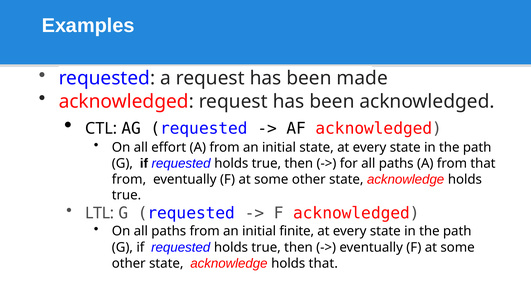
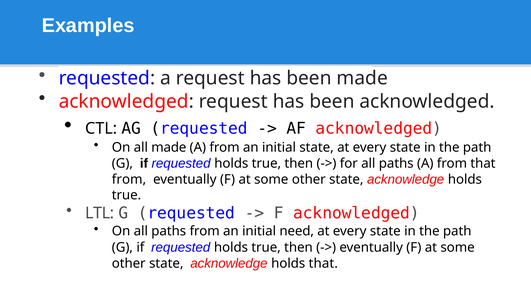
all effort: effort -> made
finite: finite -> need
